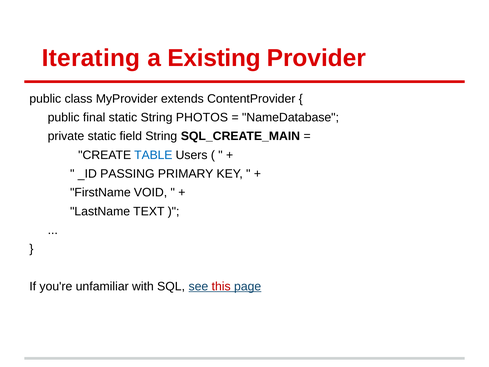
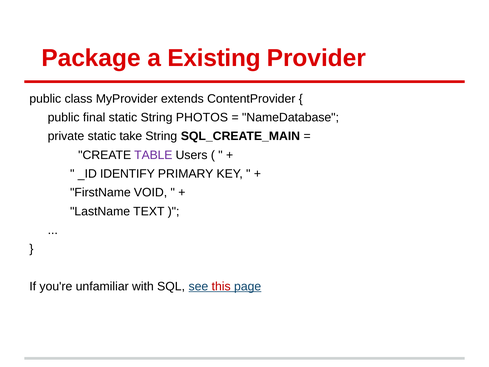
Iterating: Iterating -> Package
field: field -> take
TABLE colour: blue -> purple
PASSING: PASSING -> IDENTIFY
